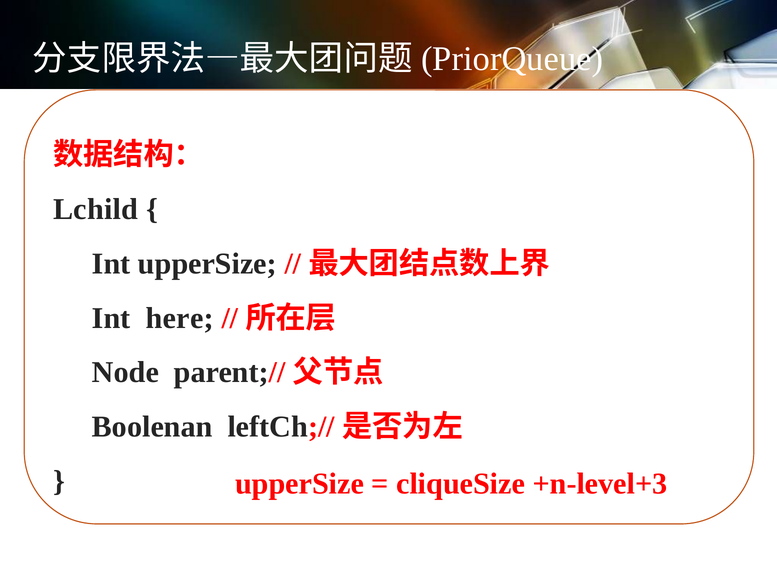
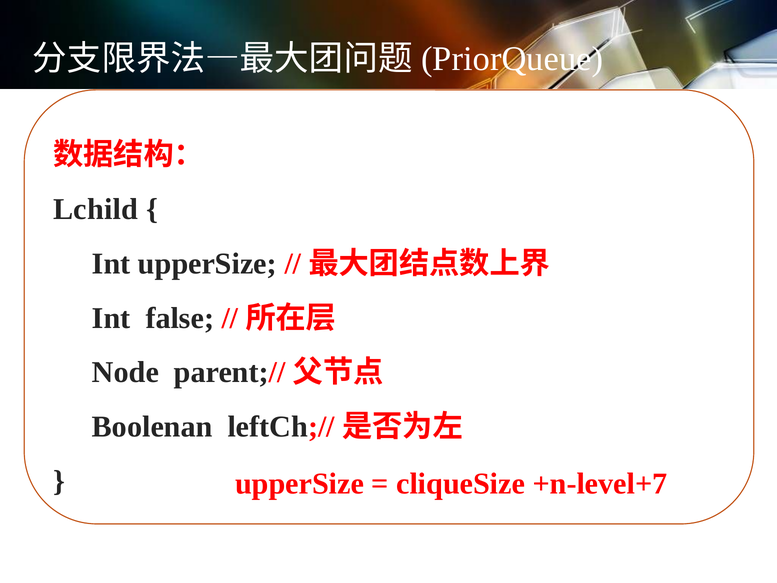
here: here -> false
+n-level+3: +n-level+3 -> +n-level+7
